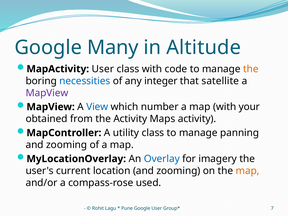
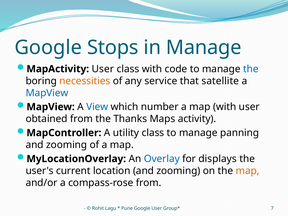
Many: Many -> Stops
in Altitude: Altitude -> Manage
the at (251, 69) colour: orange -> blue
necessities colour: blue -> orange
integer: integer -> service
MapView at (47, 93) colour: purple -> blue
with your: your -> user
the Activity: Activity -> Thanks
imagery: imagery -> displays
compass-rose used: used -> from
